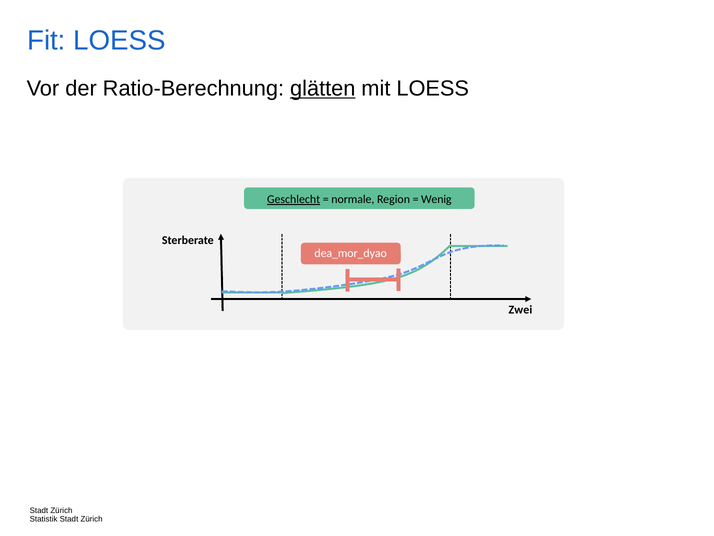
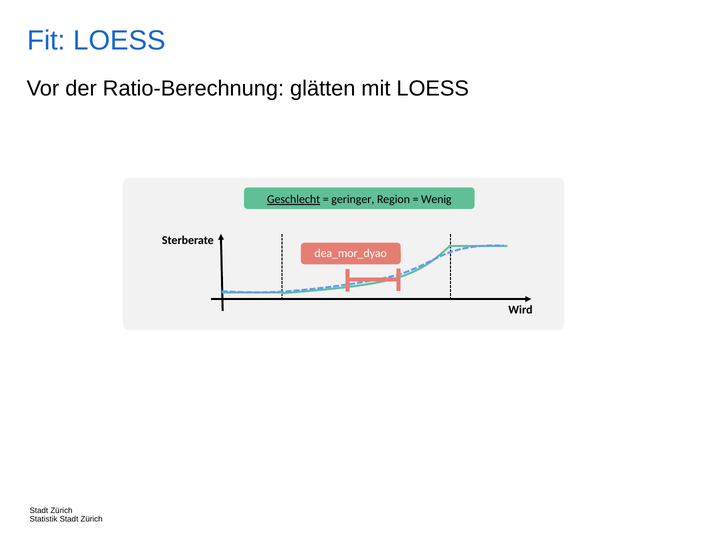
glätten underline: present -> none
normale: normale -> geringer
Zwei: Zwei -> Wird
